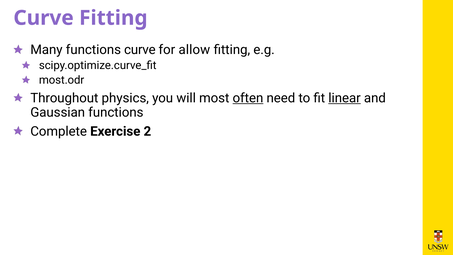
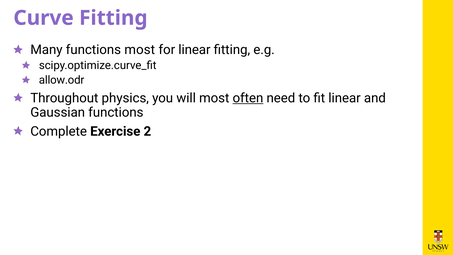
functions curve: curve -> most
for allow: allow -> linear
most.odr: most.odr -> allow.odr
linear at (345, 98) underline: present -> none
